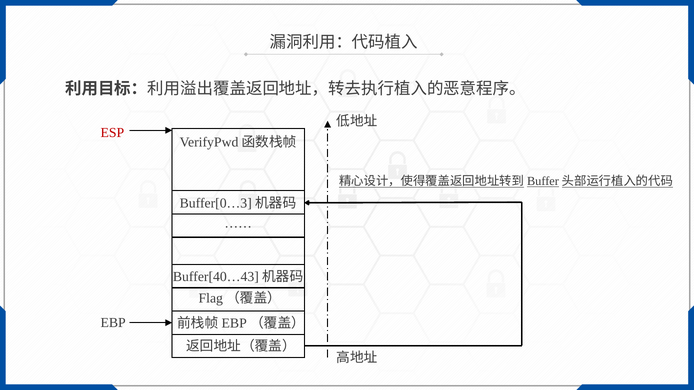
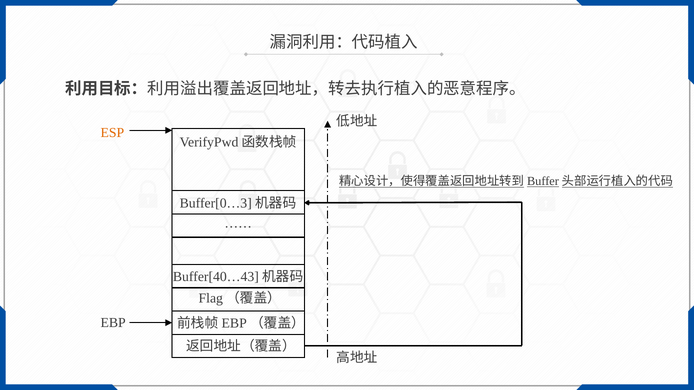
ESP colour: red -> orange
